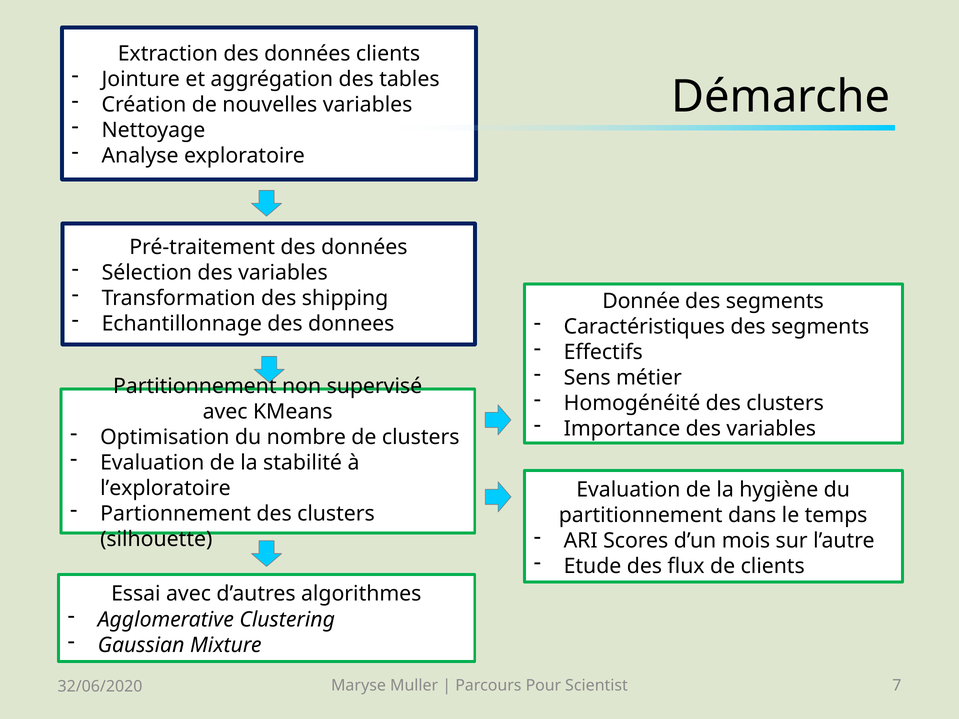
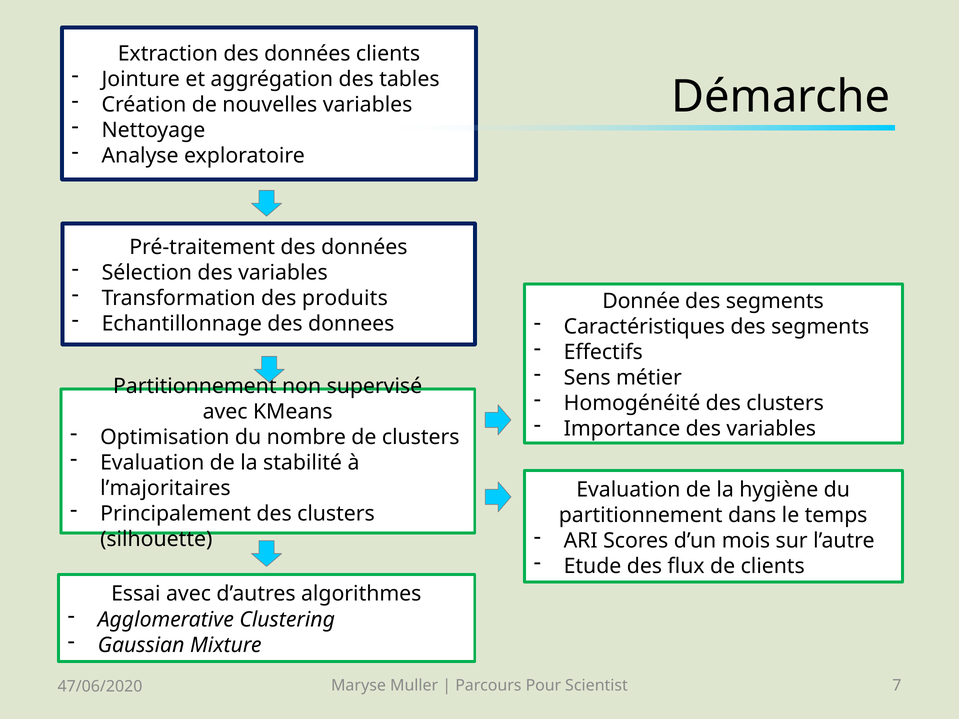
shipping: shipping -> produits
l’exploratoire: l’exploratoire -> l’majoritaires
Partionnement: Partionnement -> Principalement
32/06/2020: 32/06/2020 -> 47/06/2020
